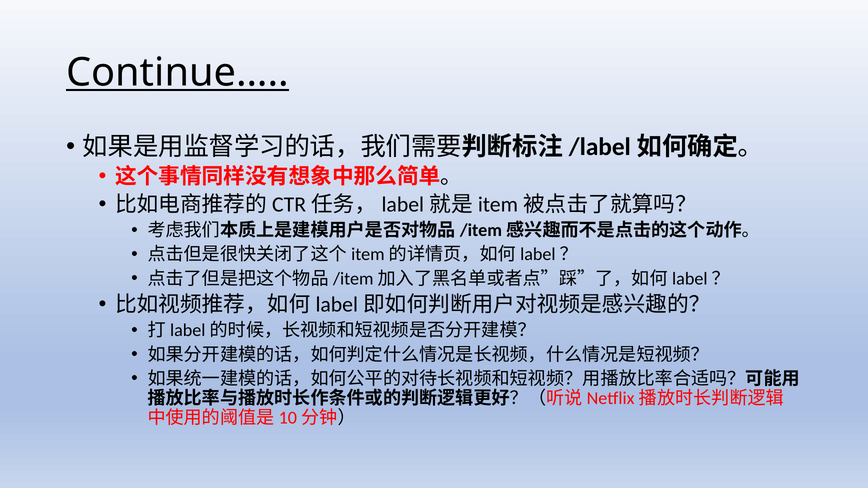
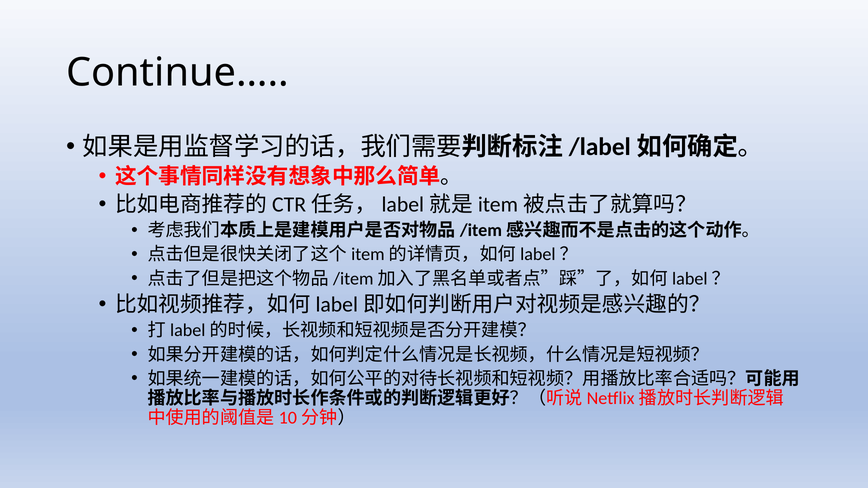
Continue… underline: present -> none
